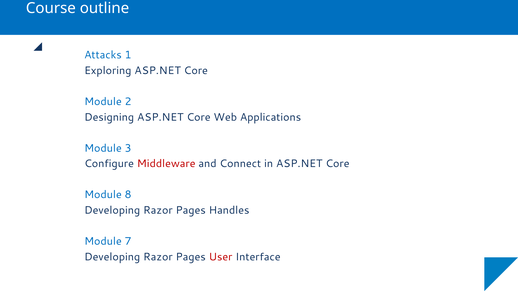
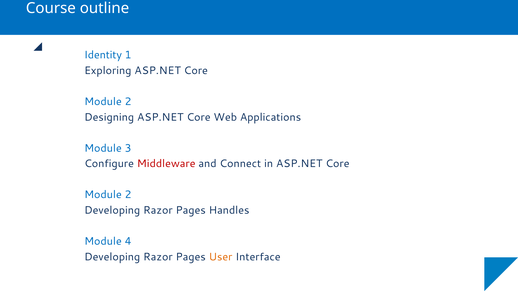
Attacks: Attacks -> Identity
8 at (128, 195): 8 -> 2
7: 7 -> 4
User colour: red -> orange
